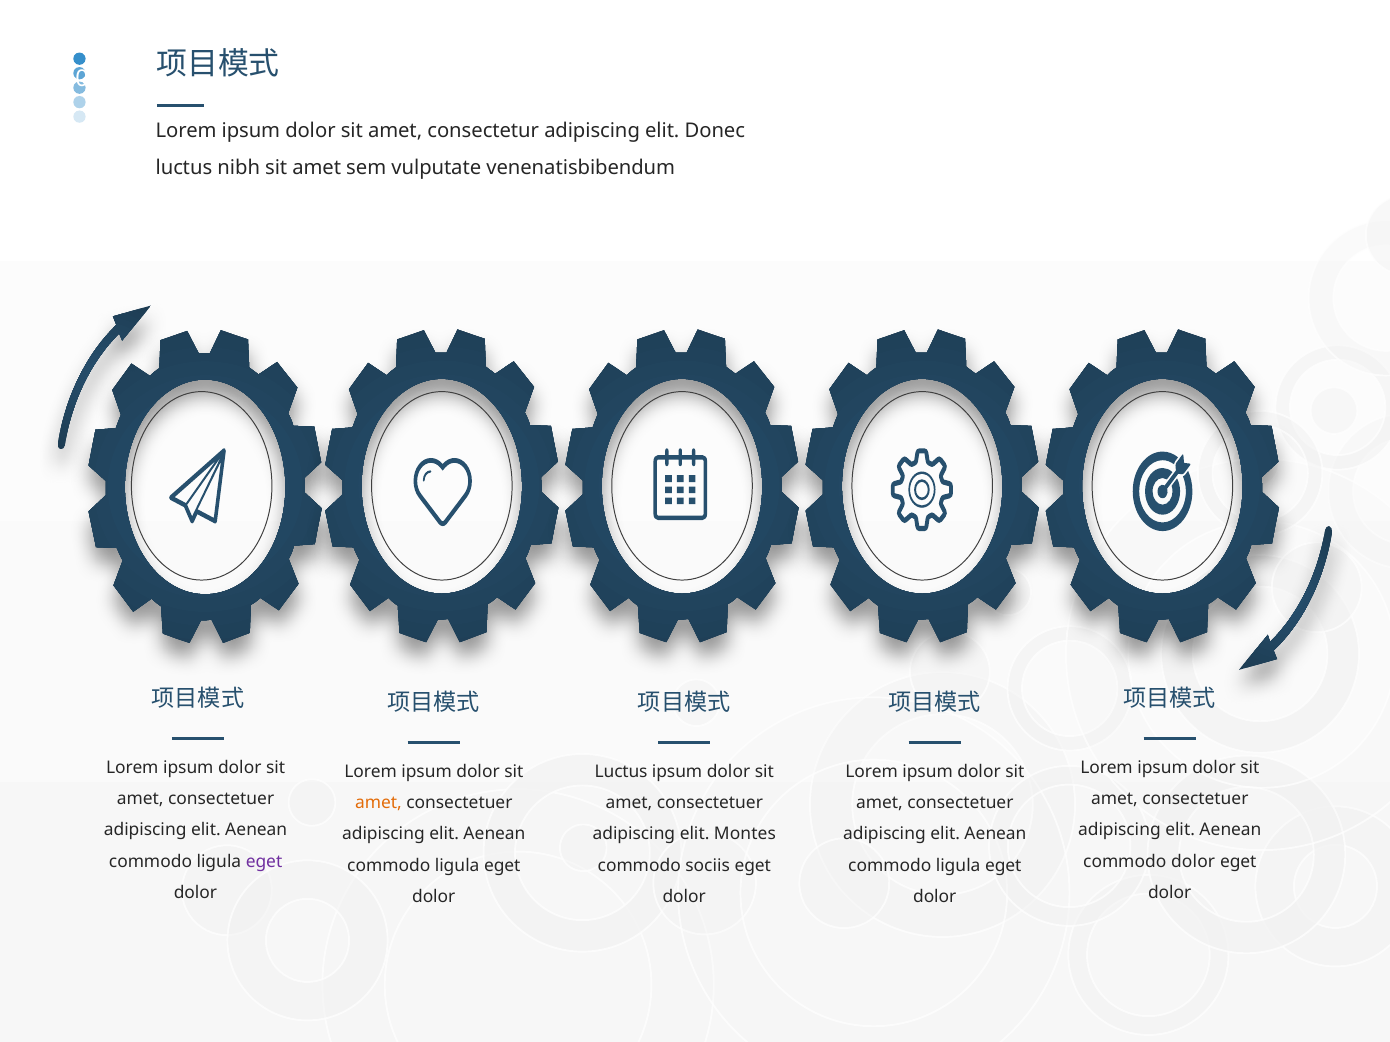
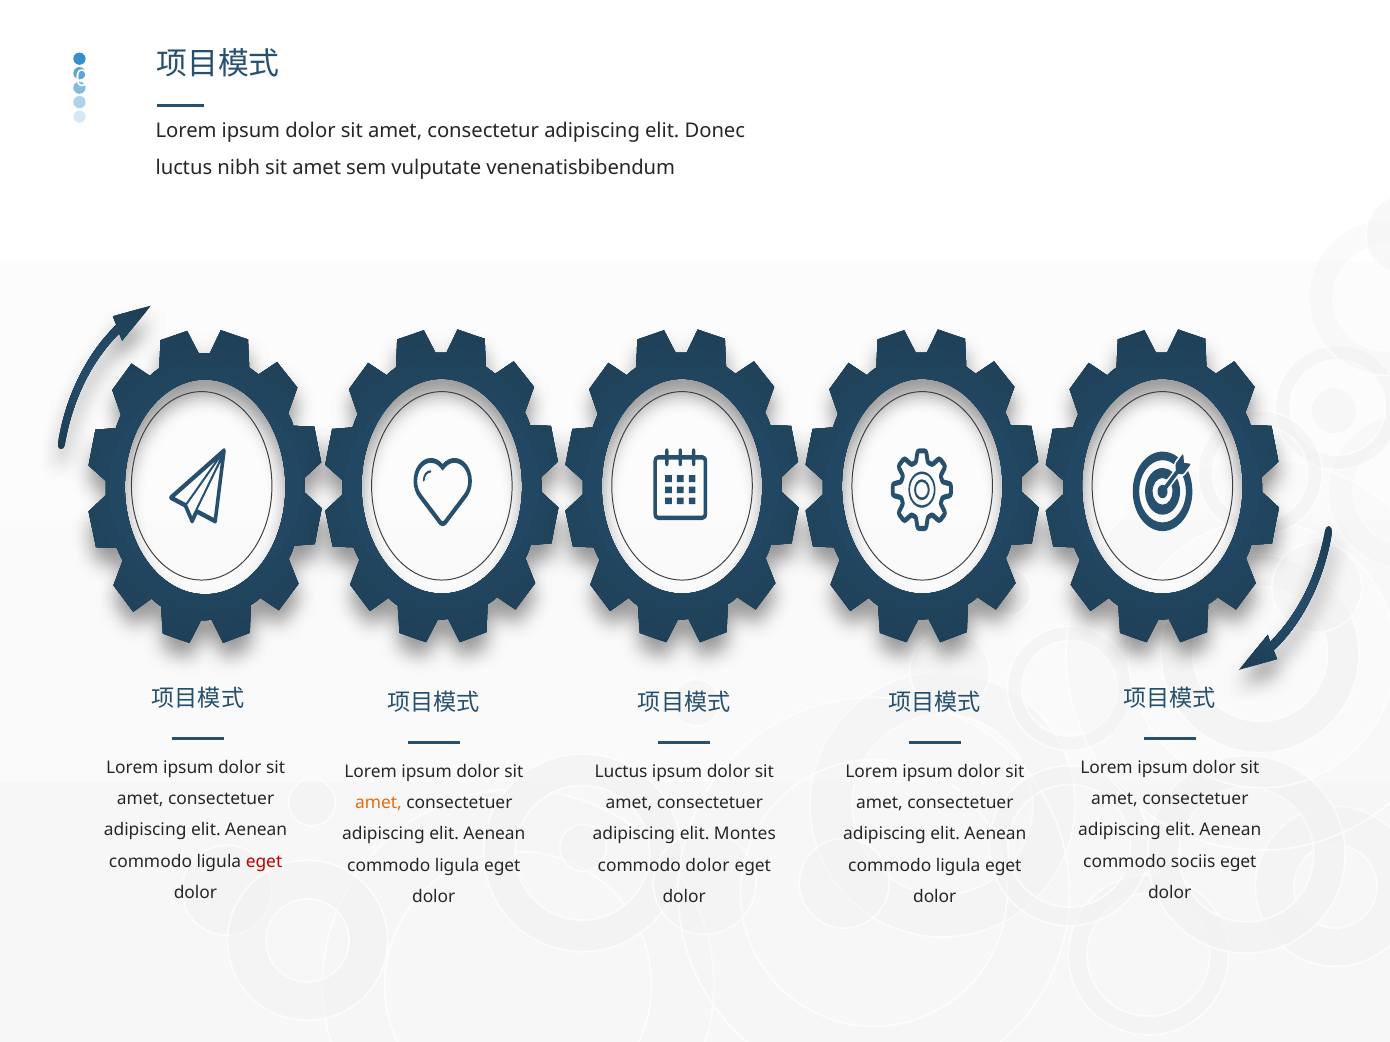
eget at (264, 862) colour: purple -> red
commodo dolor: dolor -> sociis
commodo sociis: sociis -> dolor
